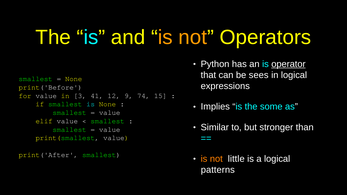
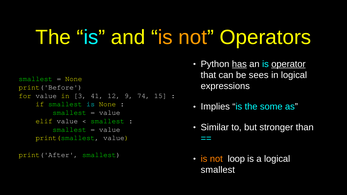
has underline: none -> present
little: little -> loop
patterns at (218, 170): patterns -> smallest
